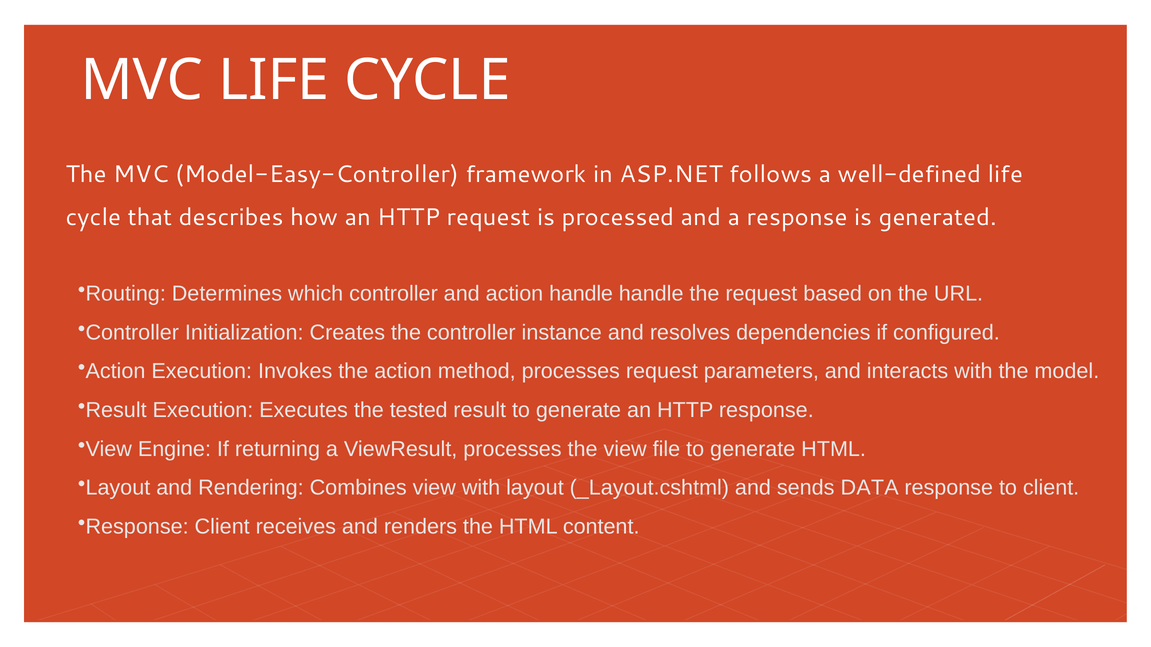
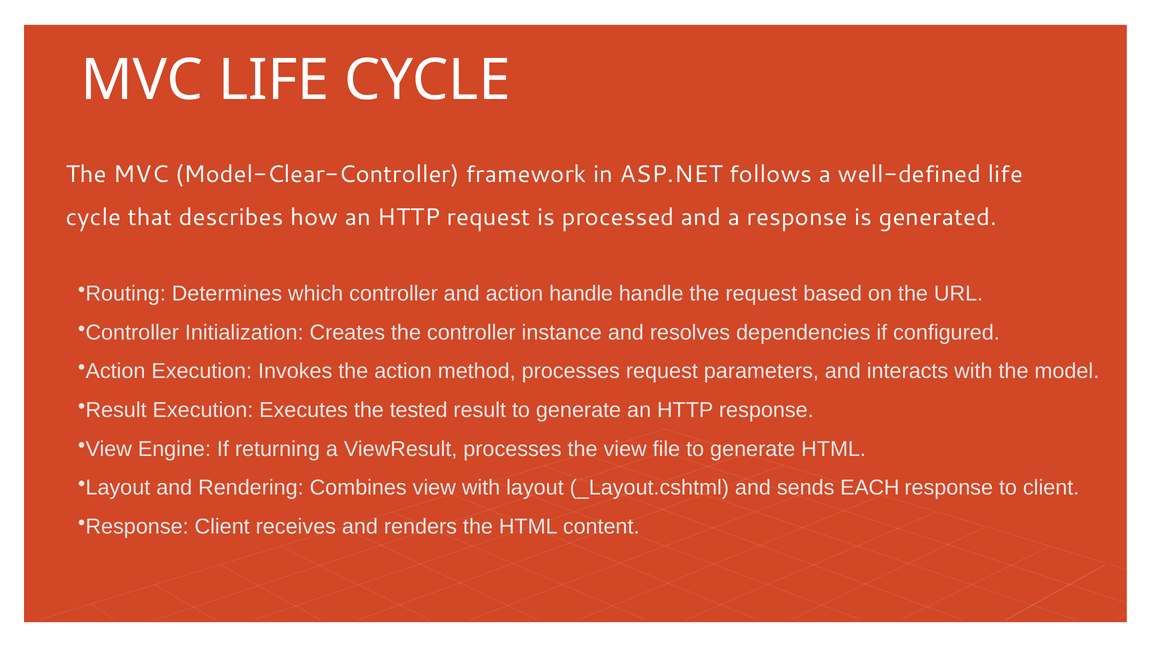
Model-Easy-Controller: Model-Easy-Controller -> Model-Clear-Controller
DATA: DATA -> EACH
